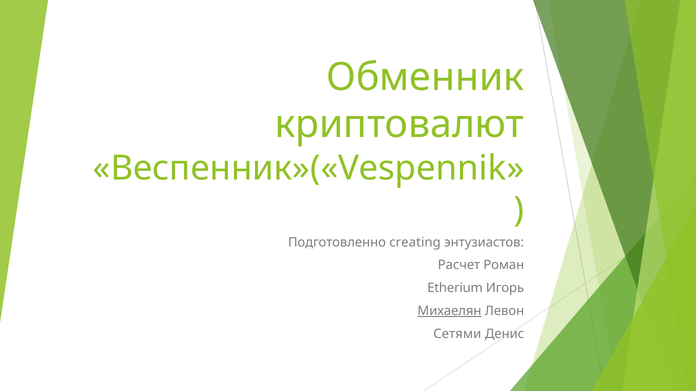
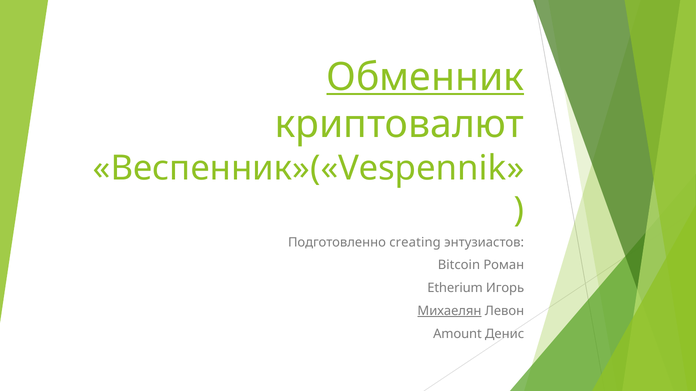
Обменник underline: none -> present
Расчет: Расчет -> Bitcoin
Сетями: Сетями -> Amount
